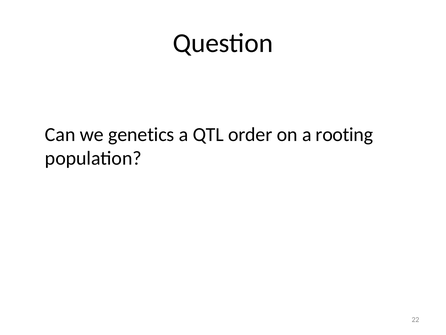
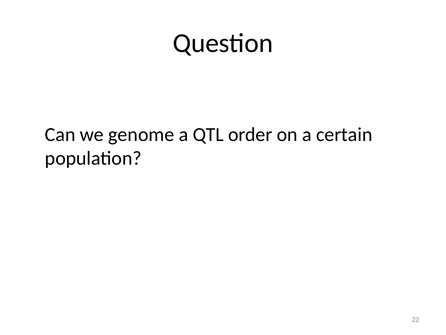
genetics: genetics -> genome
rooting: rooting -> certain
